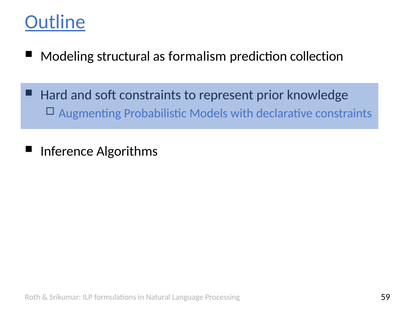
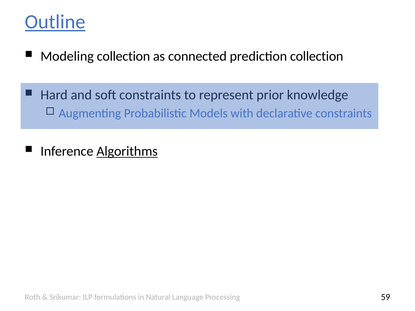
Modeling structural: structural -> collection
formalism: formalism -> connected
Algorithms underline: none -> present
